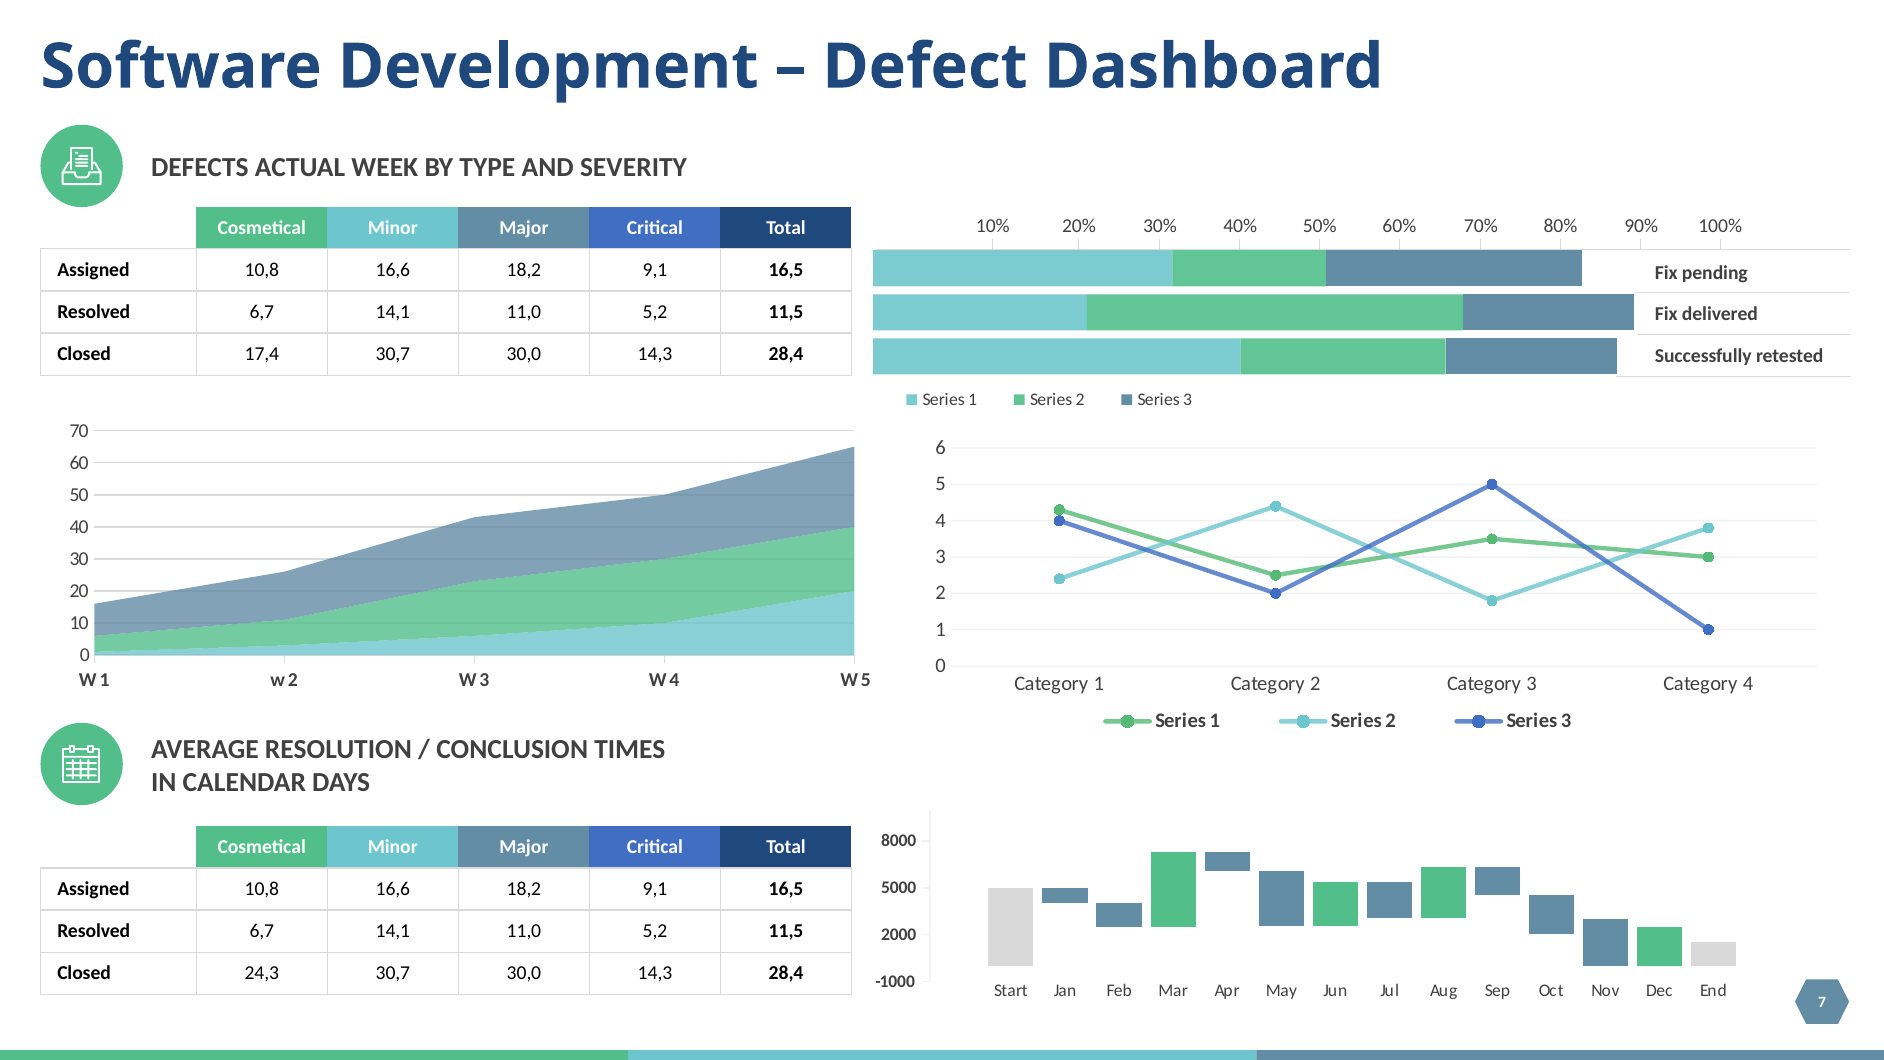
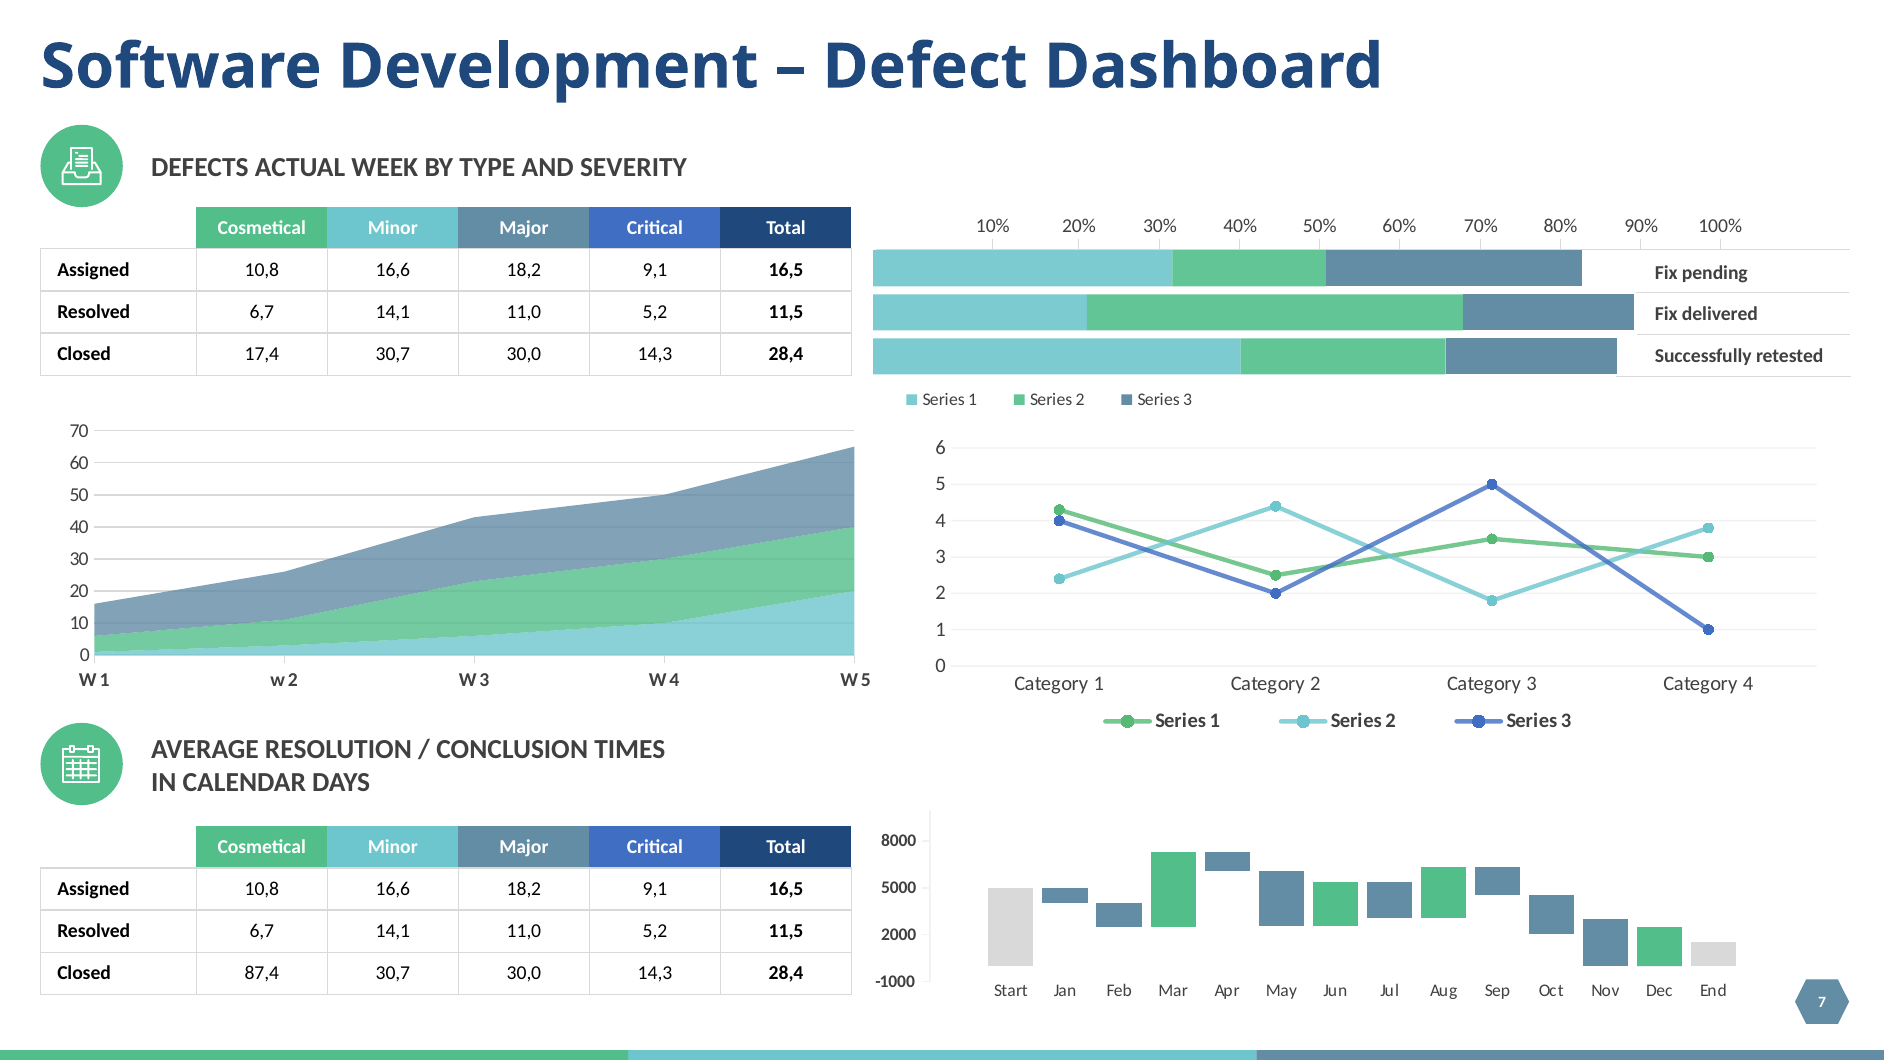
24,3: 24,3 -> 87,4
